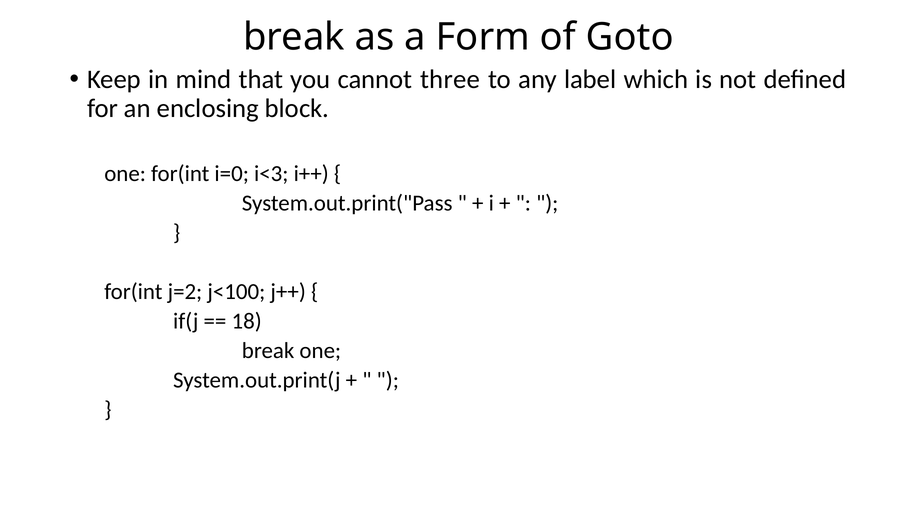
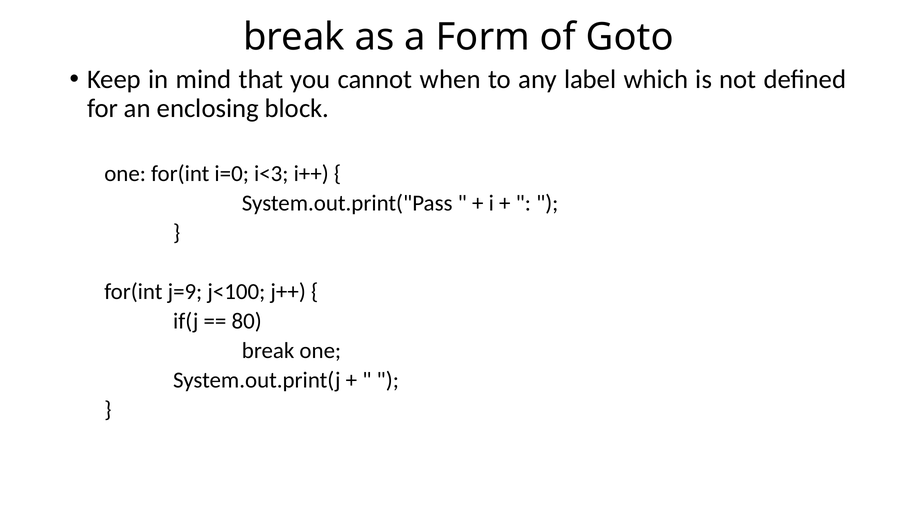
three: three -> when
j=2: j=2 -> j=9
18: 18 -> 80
